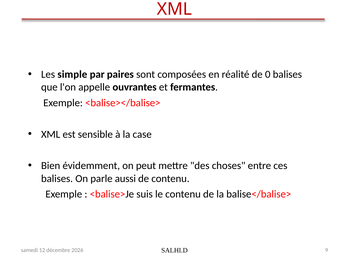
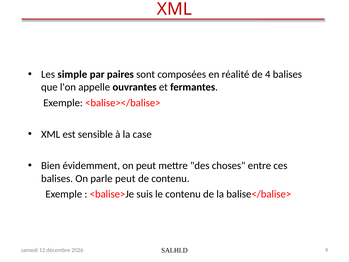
0: 0 -> 4
parle aussi: aussi -> peut
